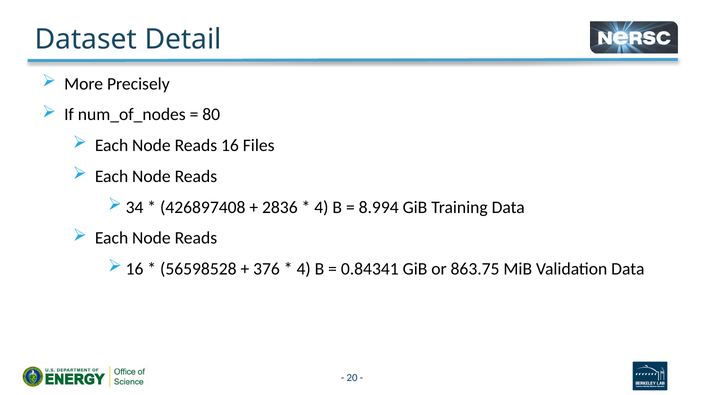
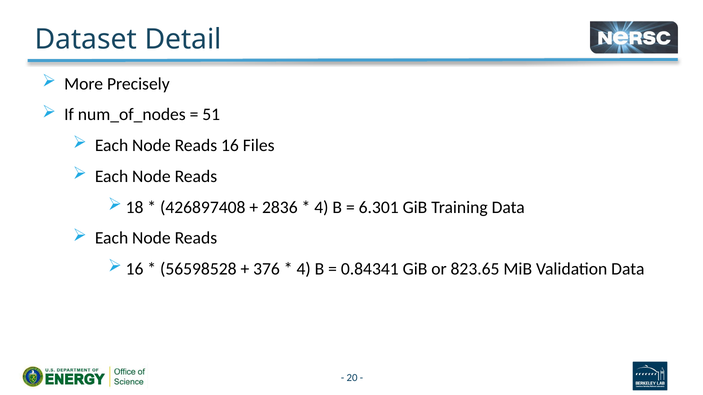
80: 80 -> 51
34: 34 -> 18
8.994: 8.994 -> 6.301
863.75: 863.75 -> 823.65
